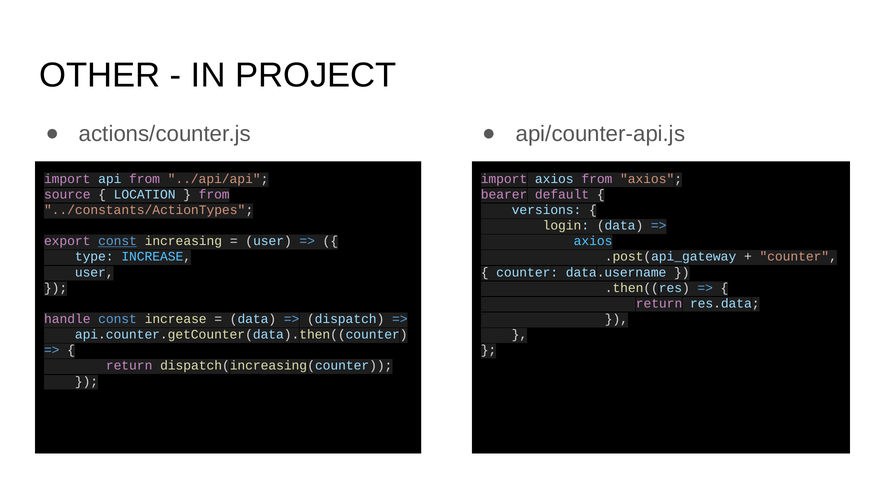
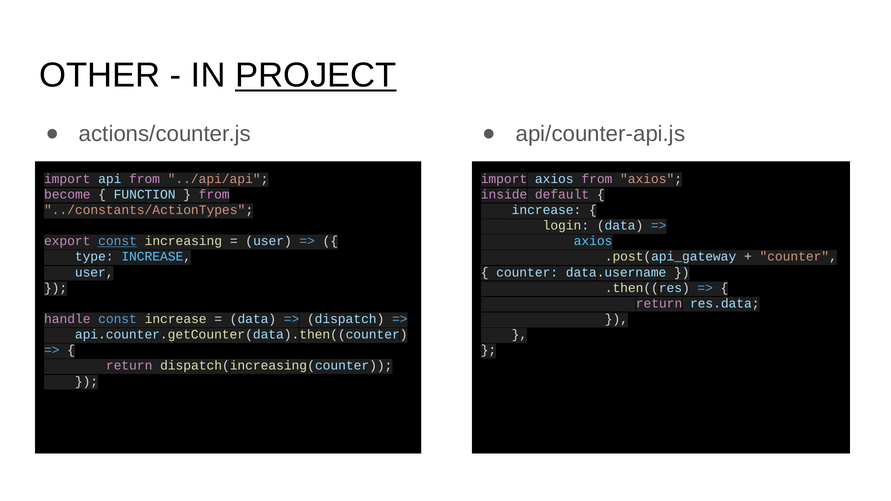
PROJECT underline: none -> present
source: source -> become
LOCATION: LOCATION -> FUNCTION
bearer: bearer -> inside
versions at (547, 210): versions -> increase
